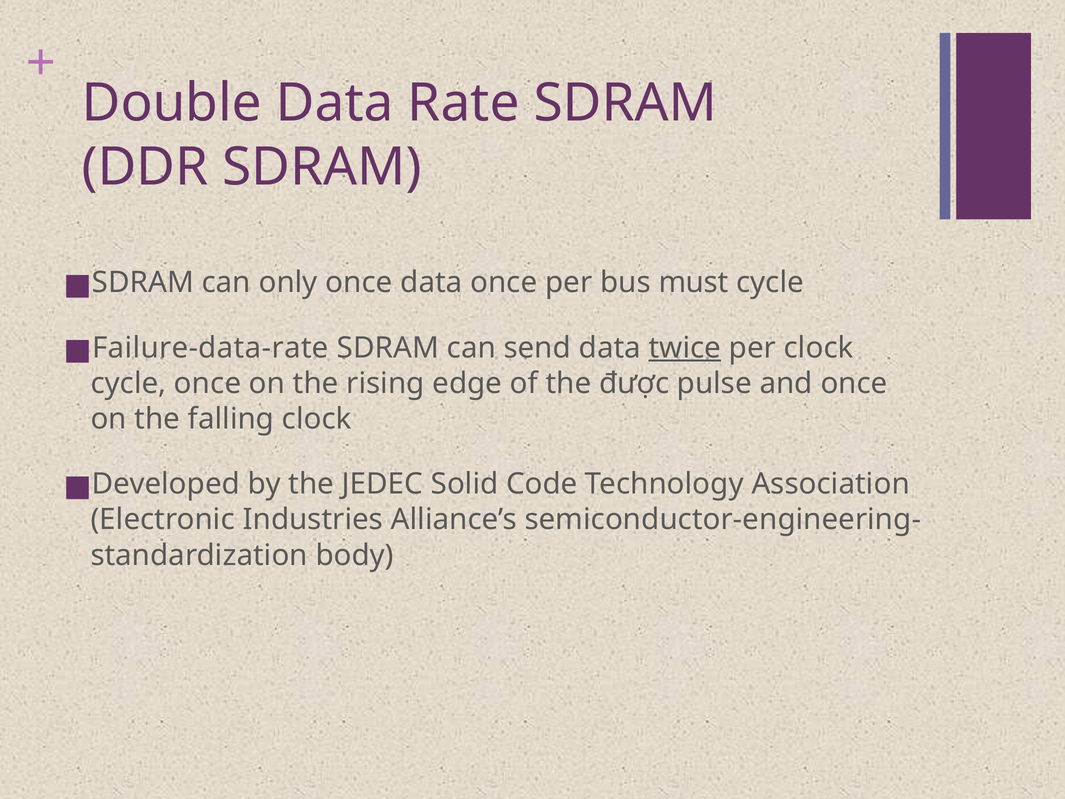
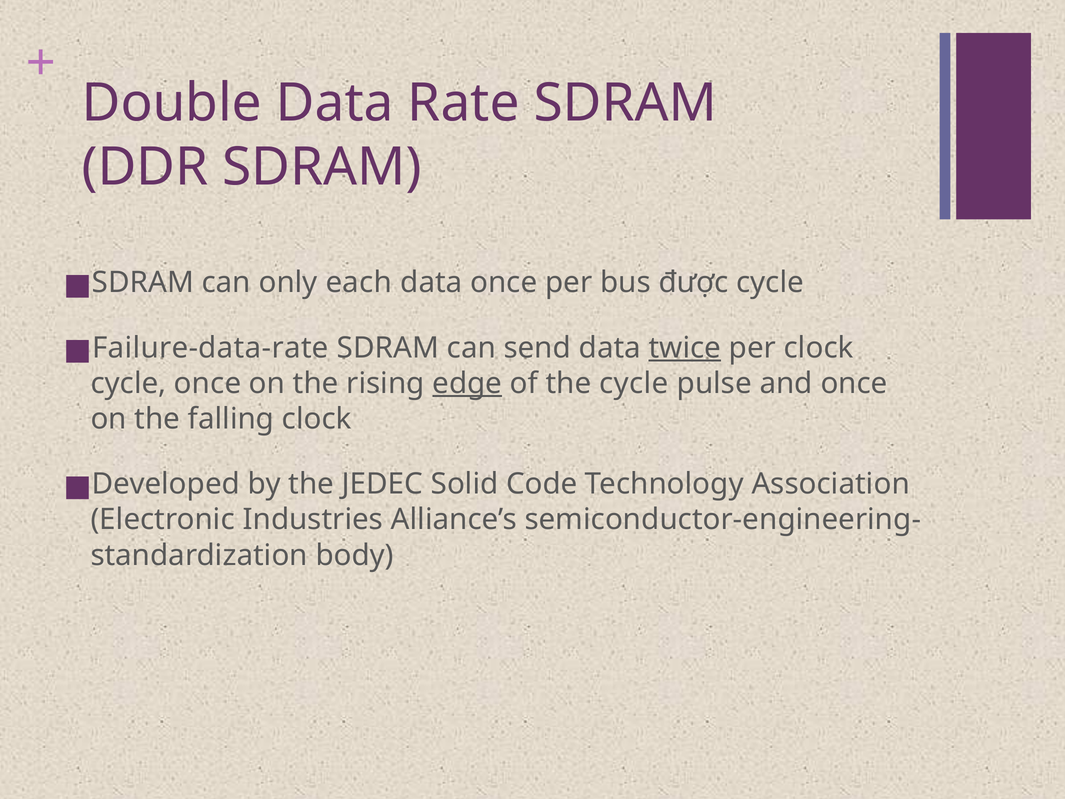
only once: once -> each
must: must -> được
edge underline: none -> present
the được: được -> cycle
